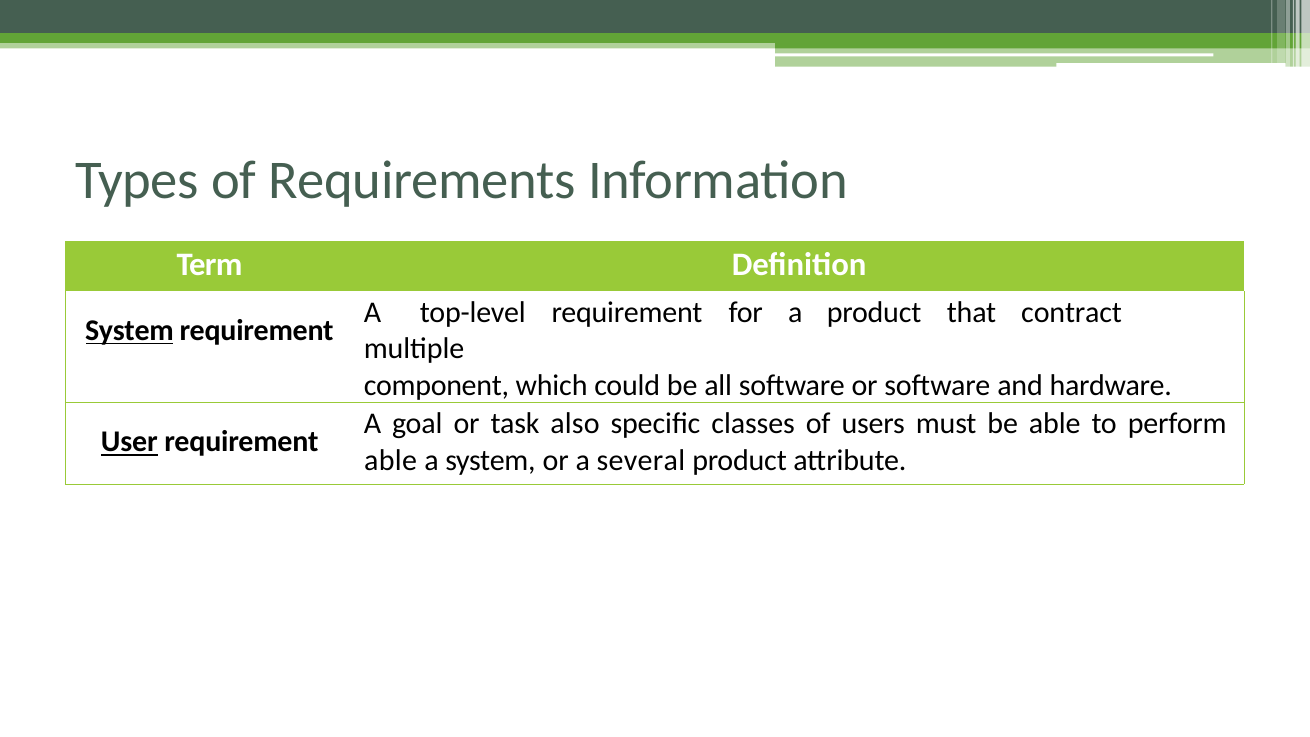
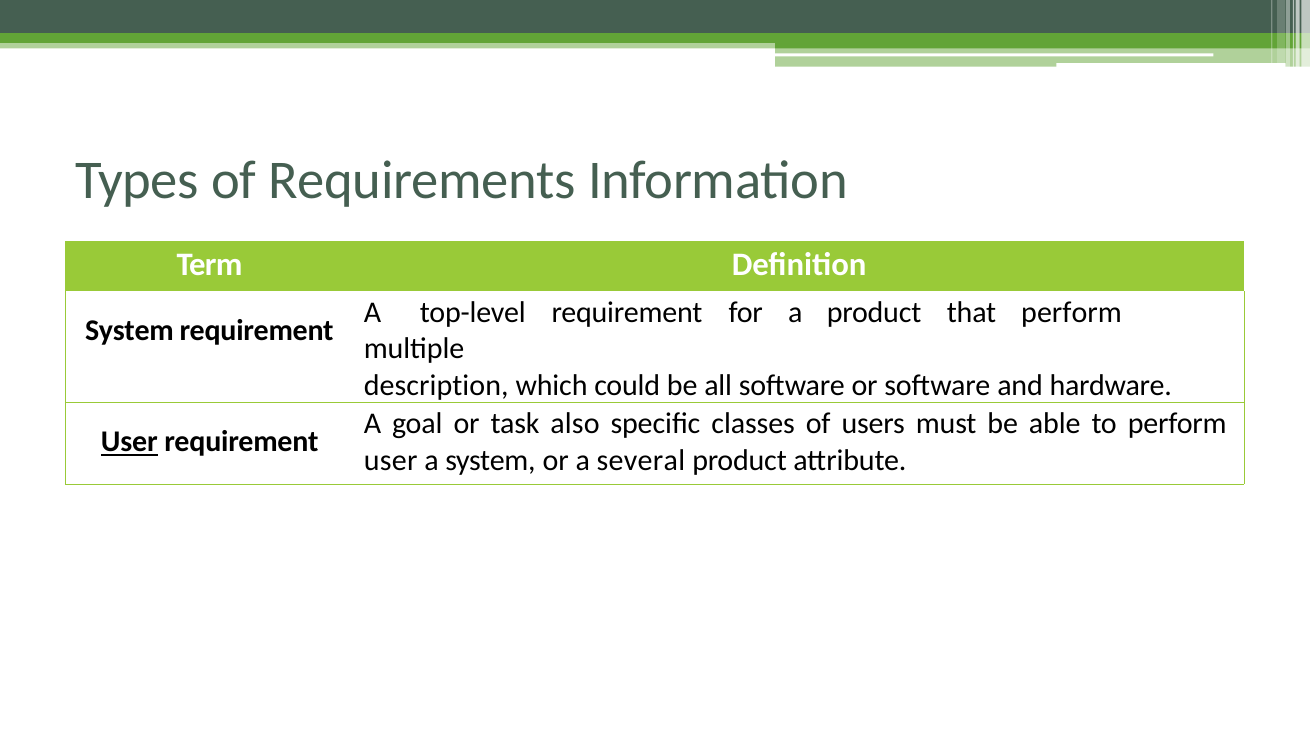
that contract: contract -> perform
System at (129, 330) underline: present -> none
component: component -> description
able at (391, 460): able -> user
